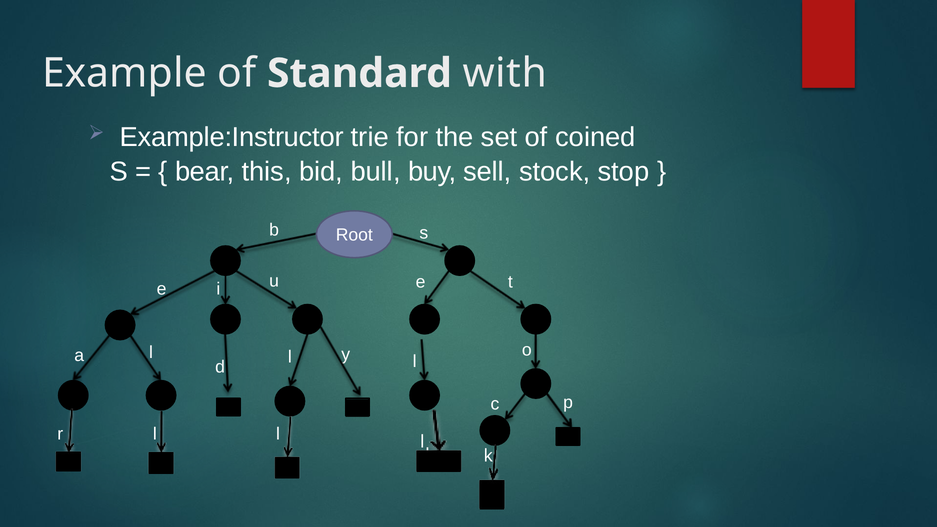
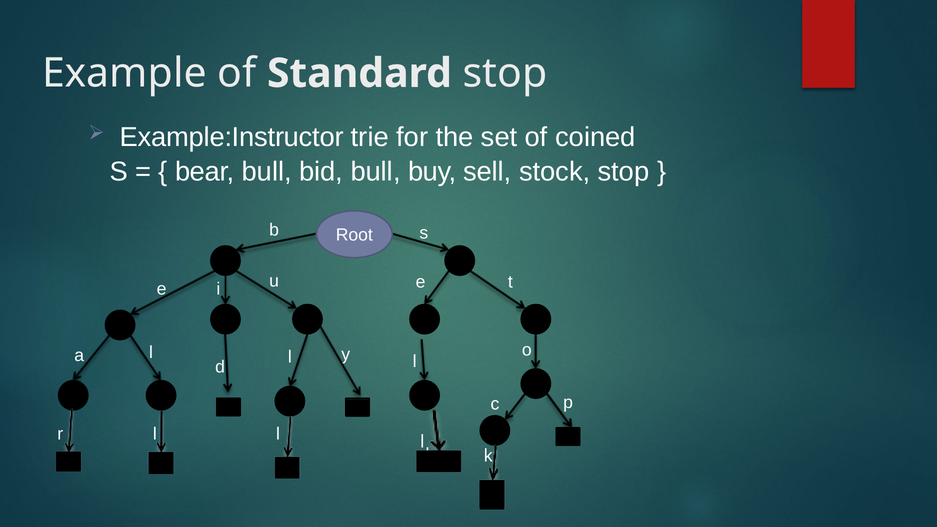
Standard with: with -> stop
bear this: this -> bull
